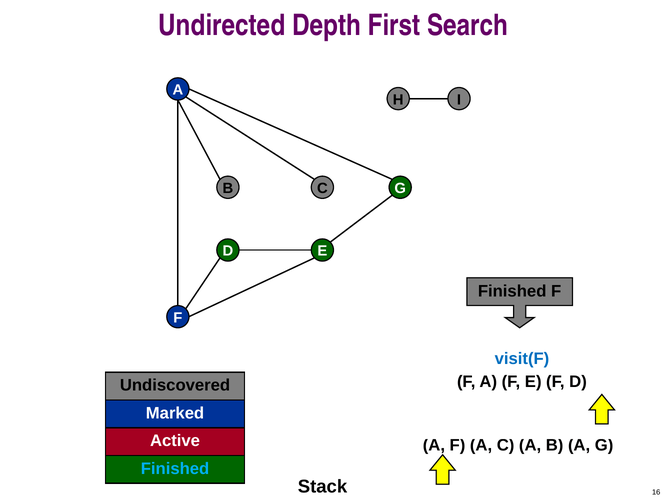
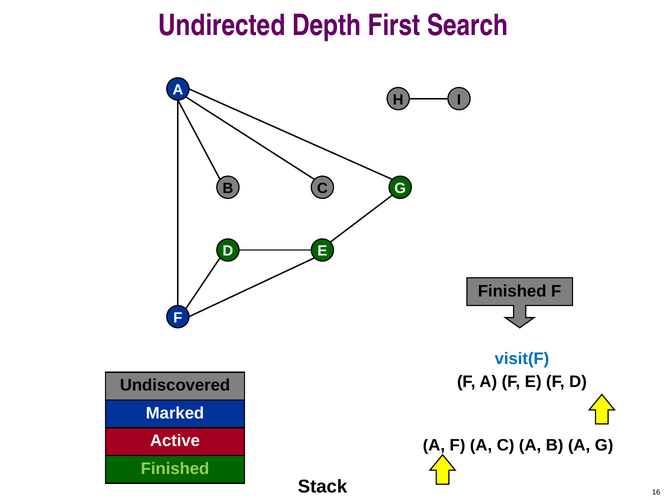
Finished at (175, 469) colour: light blue -> light green
